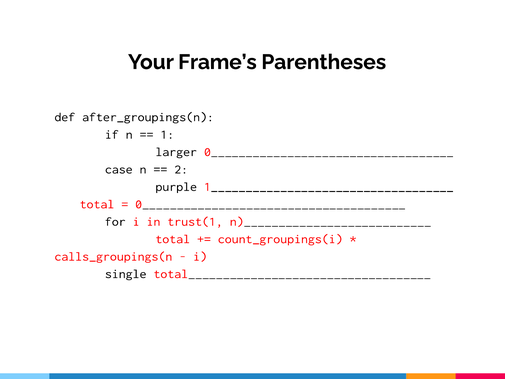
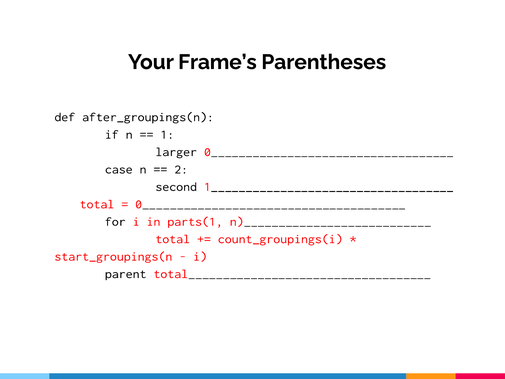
purple: purple -> second
trust(1: trust(1 -> parts(1
calls_groupings(n: calls_groupings(n -> start_groupings(n
single: single -> parent
